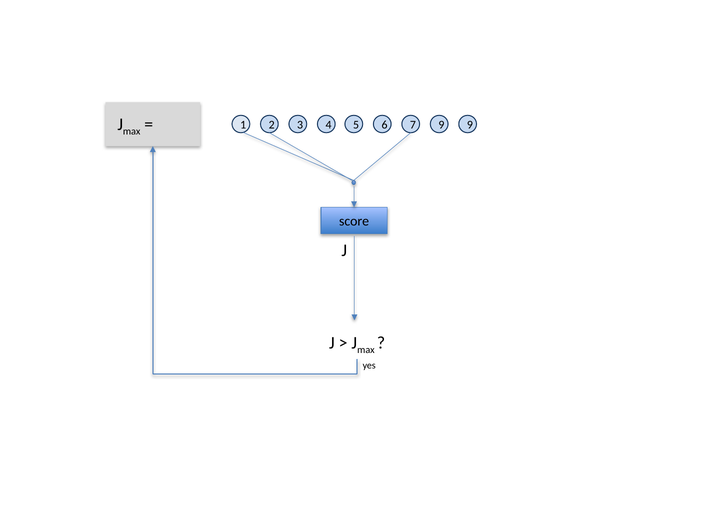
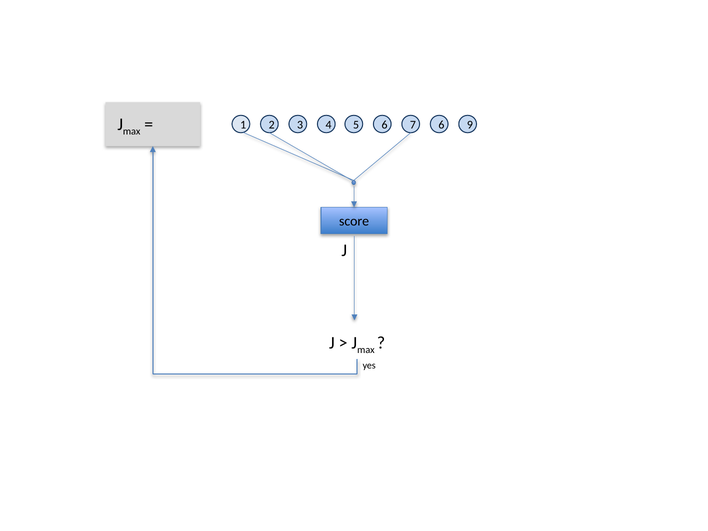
7 9: 9 -> 6
